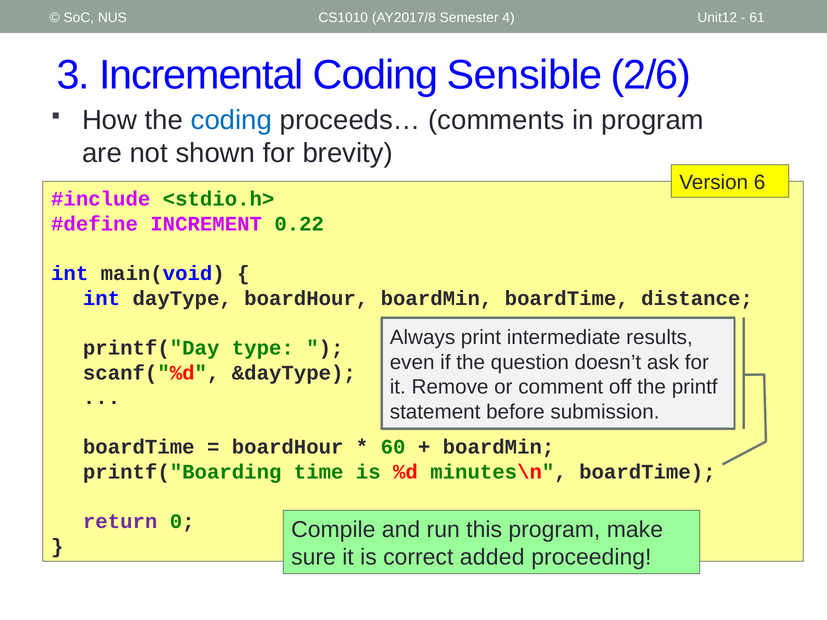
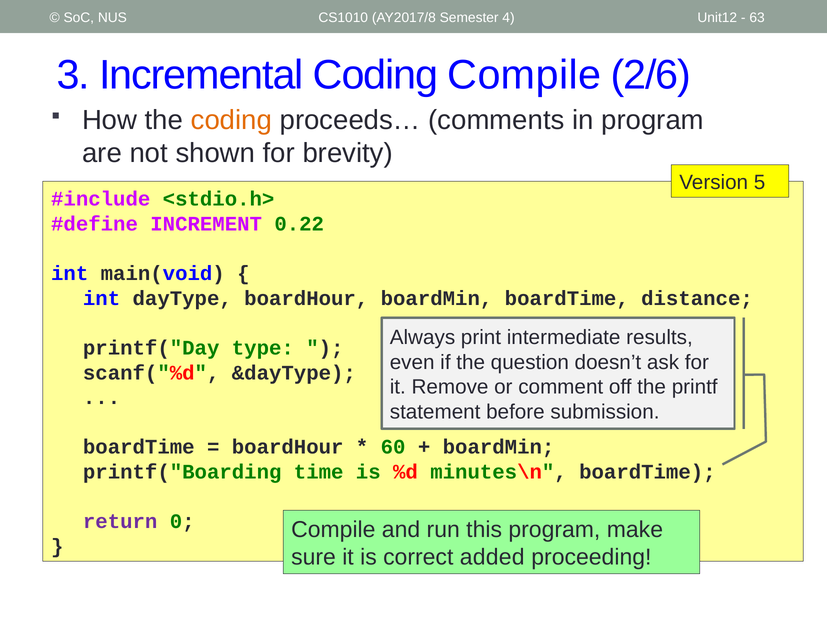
61: 61 -> 63
Coding Sensible: Sensible -> Compile
coding at (231, 120) colour: blue -> orange
6: 6 -> 5
